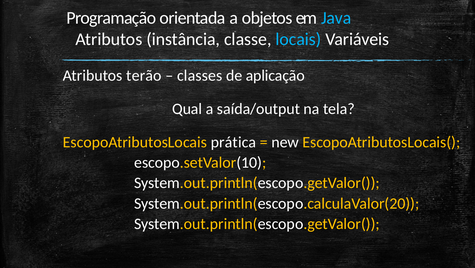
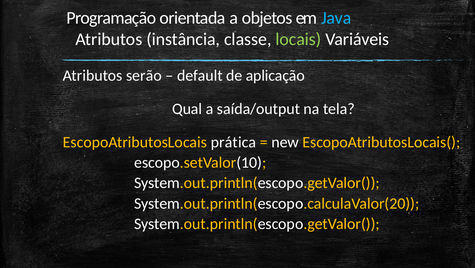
locais colour: light blue -> light green
terão: terão -> serão
classes: classes -> default
